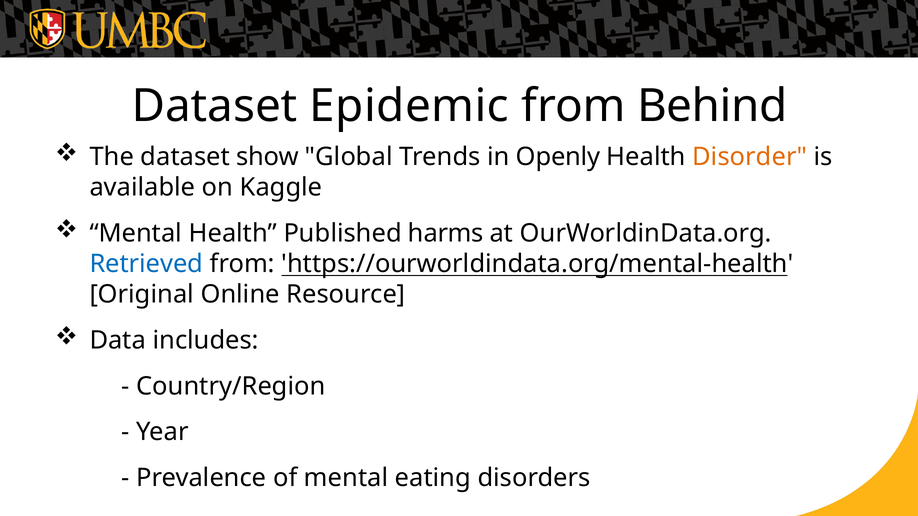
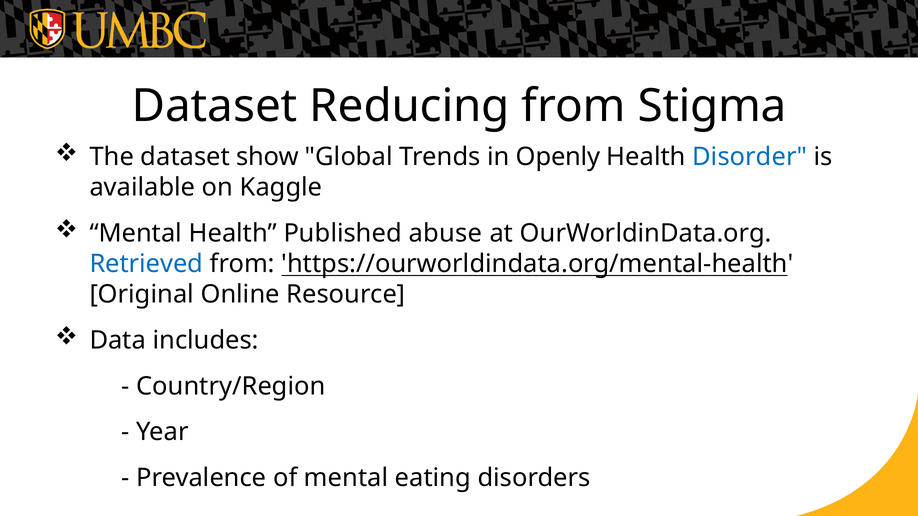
Epidemic: Epidemic -> Reducing
Behind: Behind -> Stigma
Disorder colour: orange -> blue
harms: harms -> abuse
